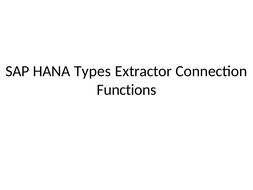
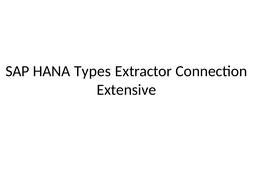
Functions: Functions -> Extensive
